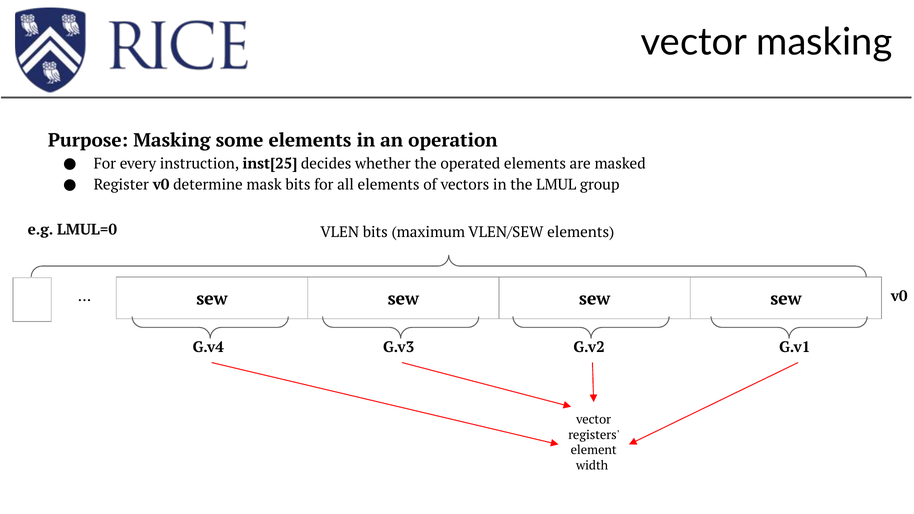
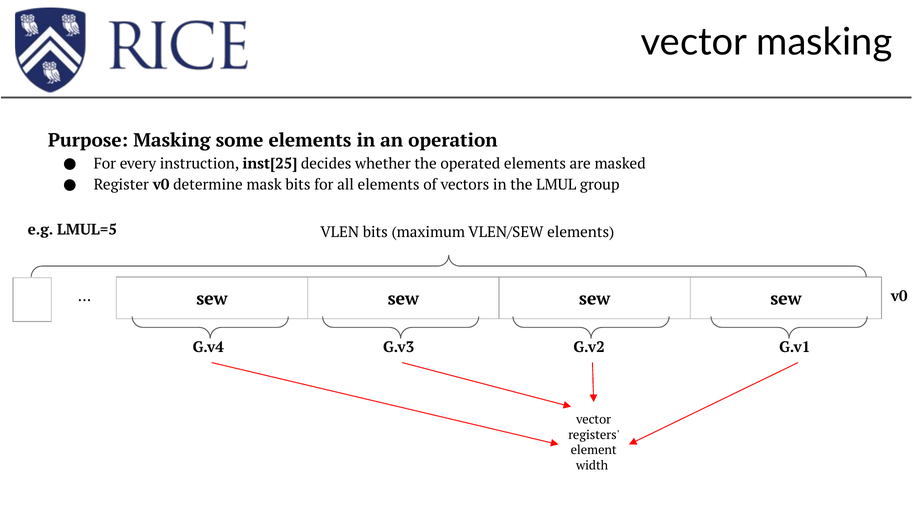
LMUL=0: LMUL=0 -> LMUL=5
